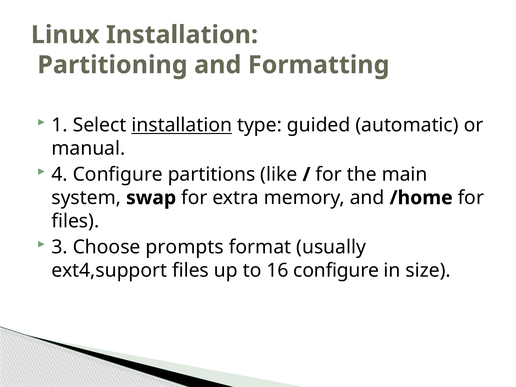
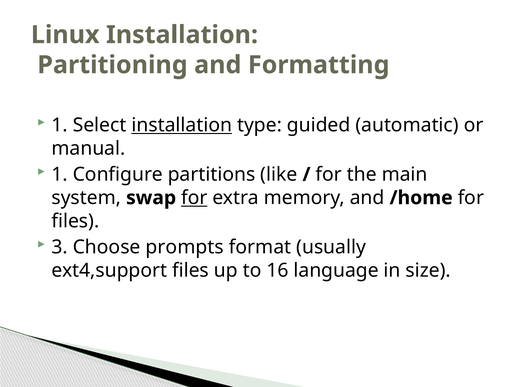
4 at (60, 175): 4 -> 1
for at (194, 198) underline: none -> present
16 configure: configure -> language
